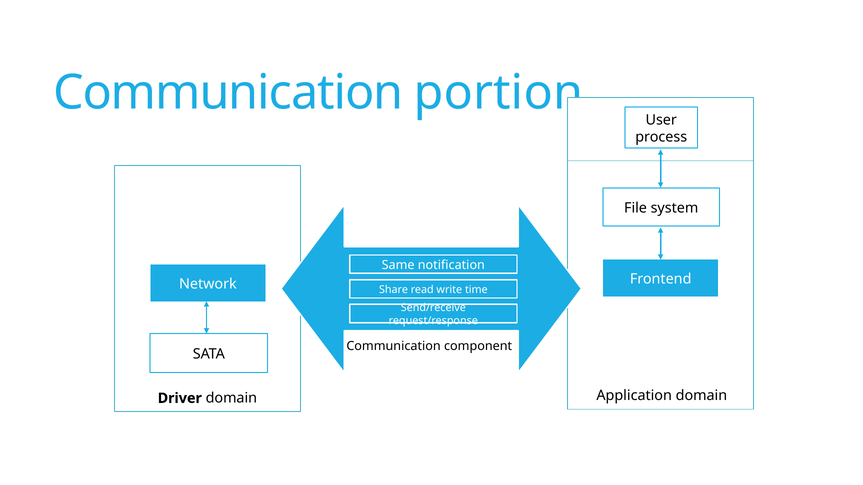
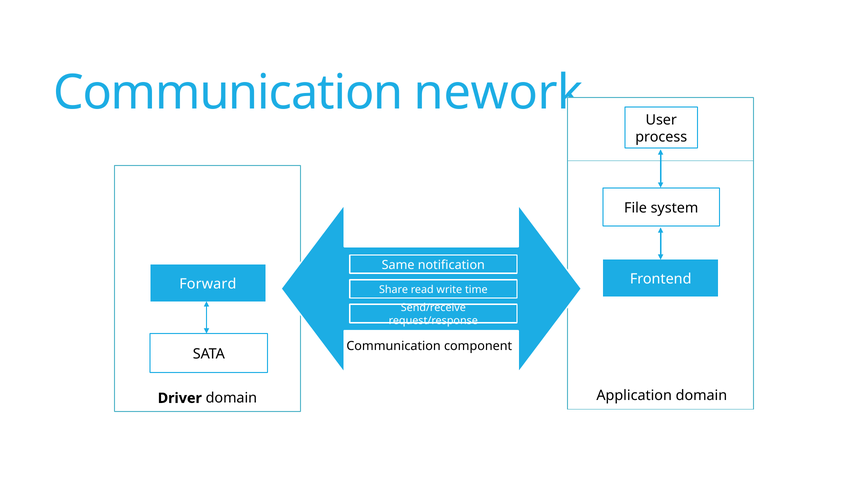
portion: portion -> nework
Network: Network -> Forward
